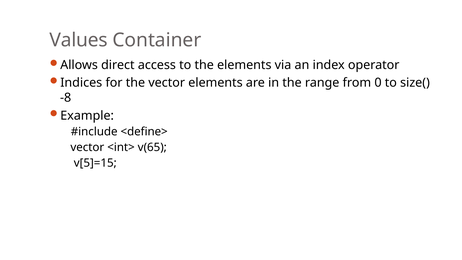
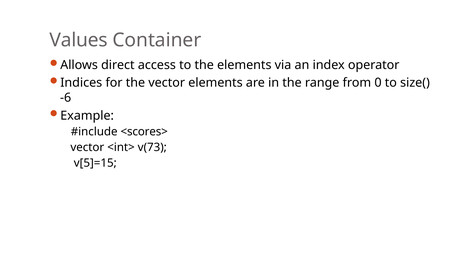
-8: -8 -> -6
<define>: <define> -> <scores>
v(65: v(65 -> v(73
